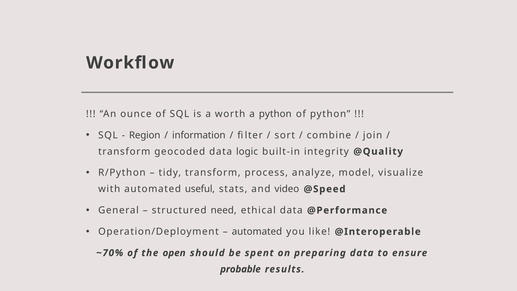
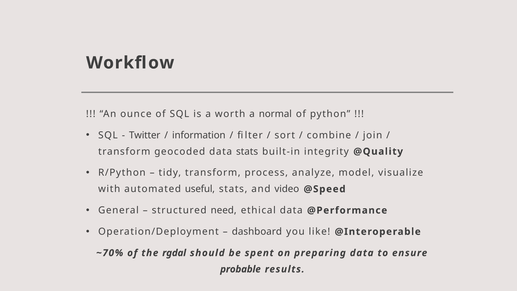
a python: python -> normal
Region: Region -> Twitter
data logic: logic -> stats
automated at (257, 232): automated -> dashboard
open: open -> rgdal
